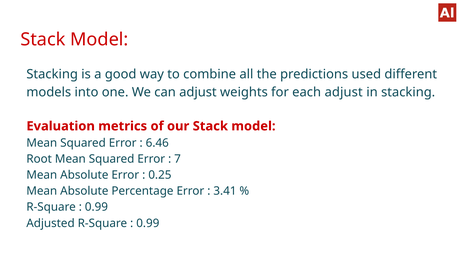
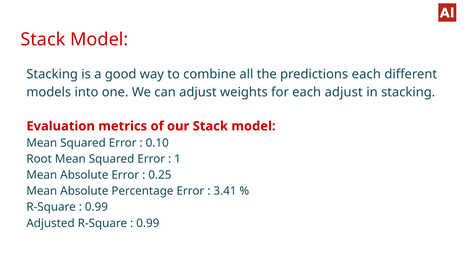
predictions used: used -> each
6.46: 6.46 -> 0.10
7: 7 -> 1
